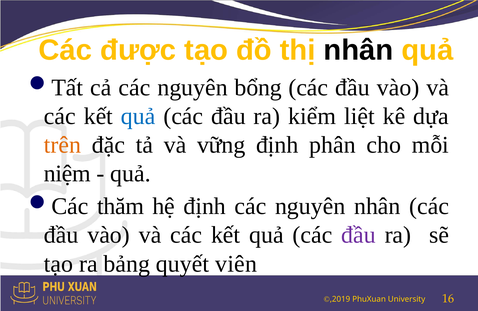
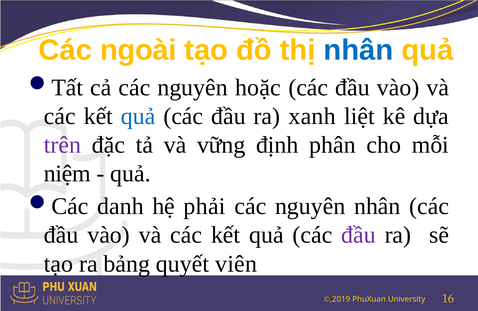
được: được -> ngoài
nhân at (358, 50) colour: black -> blue
bổng: bổng -> hoặc
kiểm: kiểm -> xanh
trên colour: orange -> purple
thăm: thăm -> danh
hệ định: định -> phải
